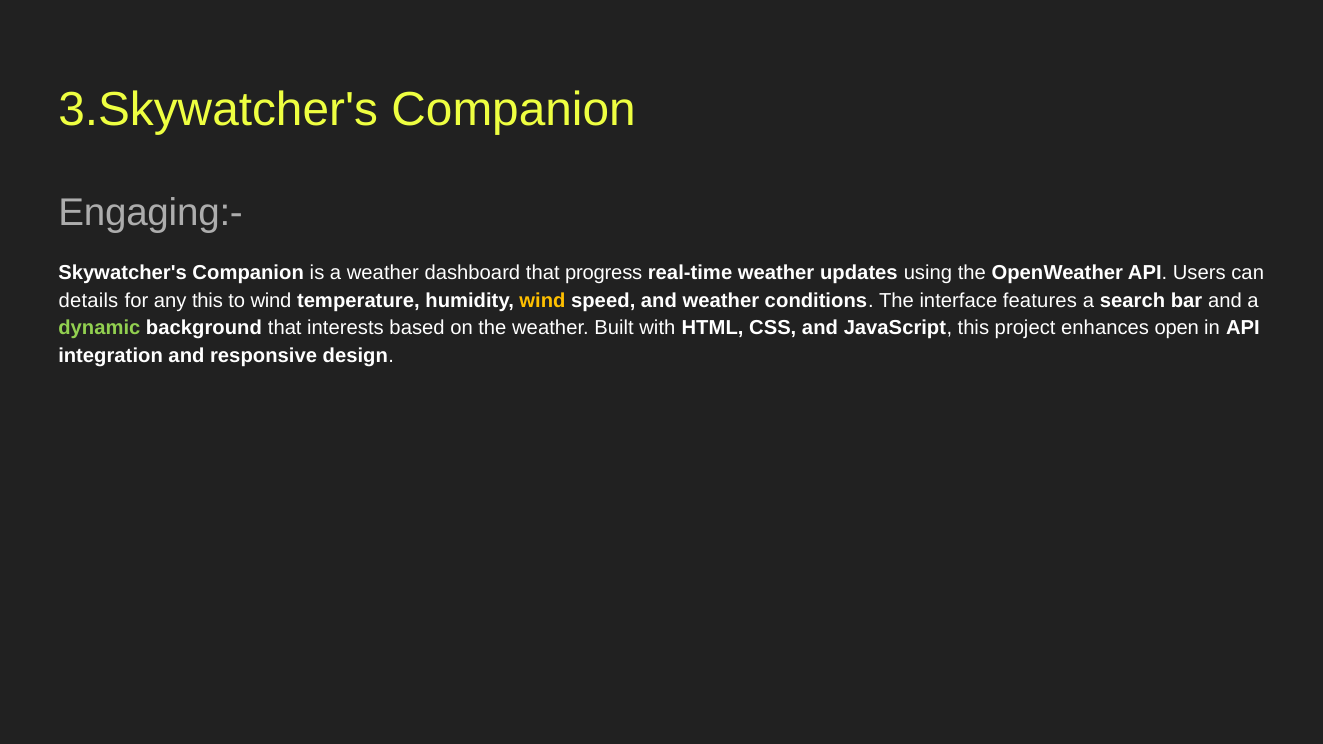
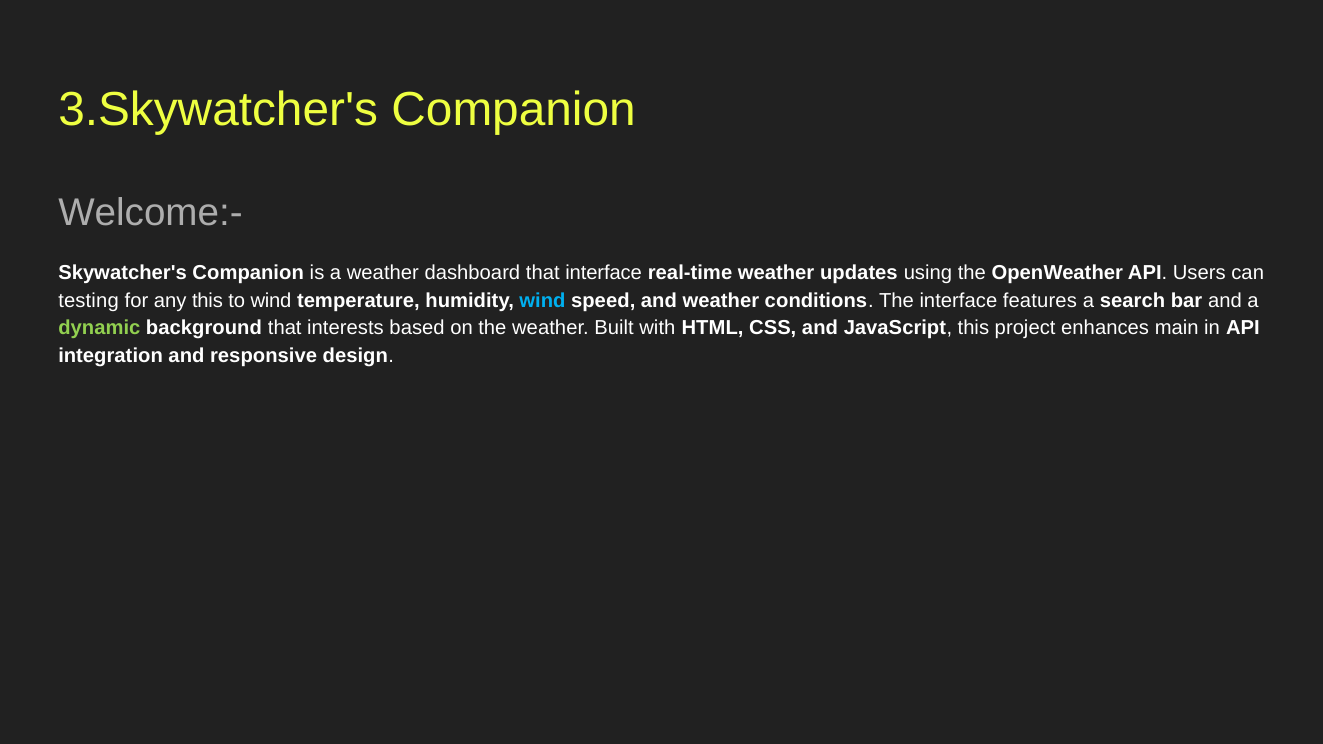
Engaging:-: Engaging:- -> Welcome:-
that progress: progress -> interface
details: details -> testing
wind at (542, 300) colour: yellow -> light blue
open: open -> main
